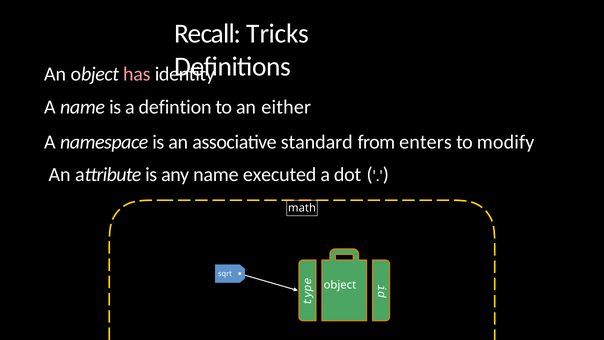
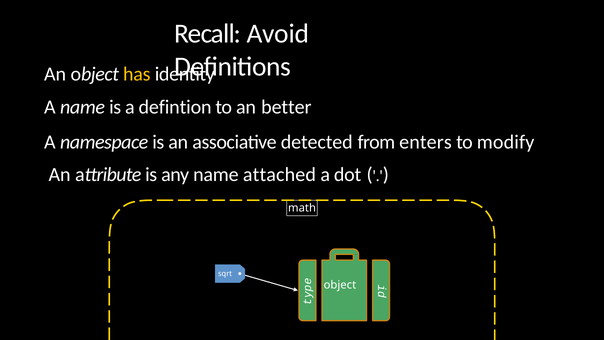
Tricks: Tricks -> Avoid
has colour: pink -> yellow
either: either -> better
standard: standard -> detected
executed: executed -> attached
